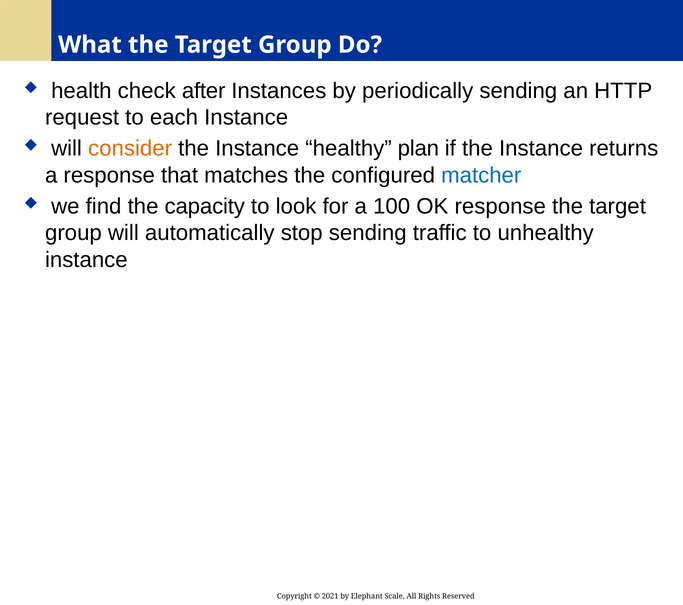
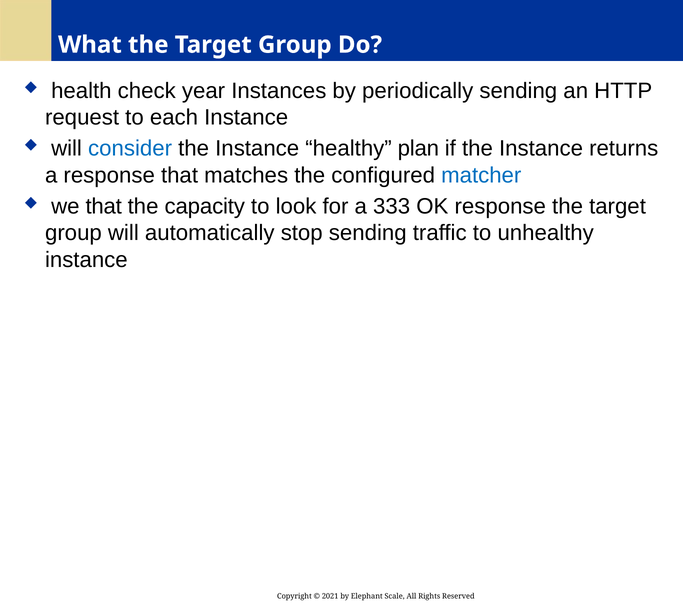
after: after -> year
consider colour: orange -> blue
we find: find -> that
100: 100 -> 333
